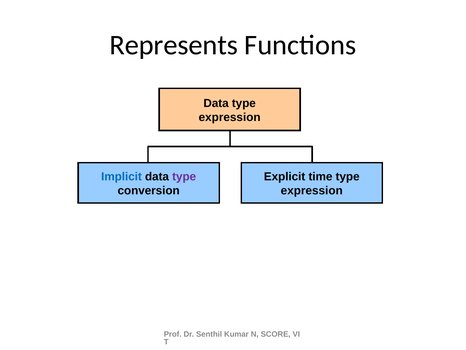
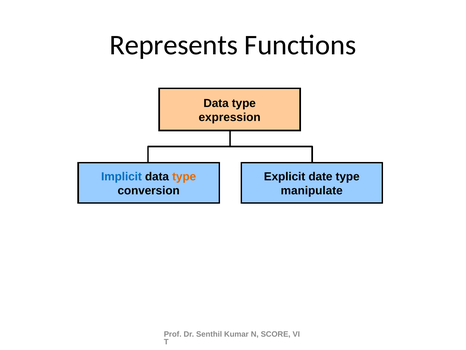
type at (184, 176) colour: purple -> orange
time: time -> date
expression at (312, 190): expression -> manipulate
